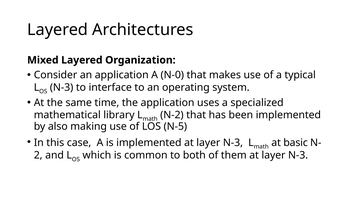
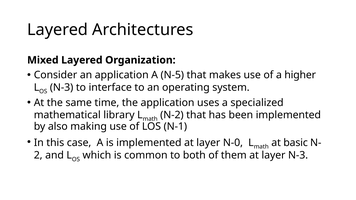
N-0: N-0 -> N-5
typical: typical -> higher
N-5: N-5 -> N-1
implemented at layer N-3: N-3 -> N-0
